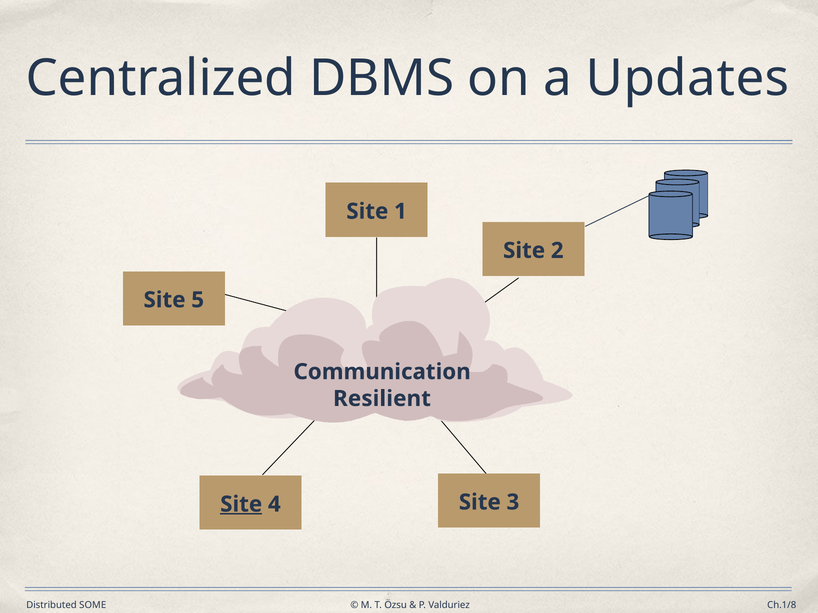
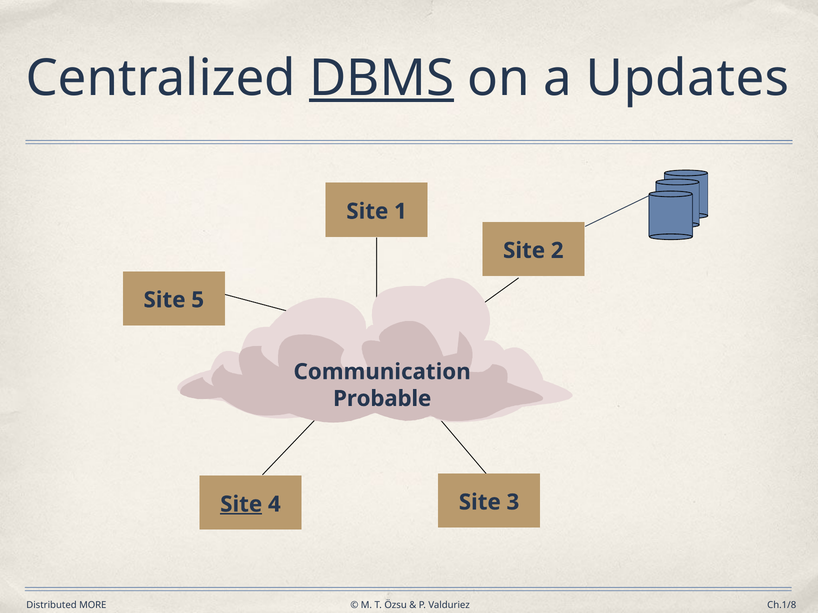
DBMS underline: none -> present
Resilient: Resilient -> Probable
SOME: SOME -> MORE
